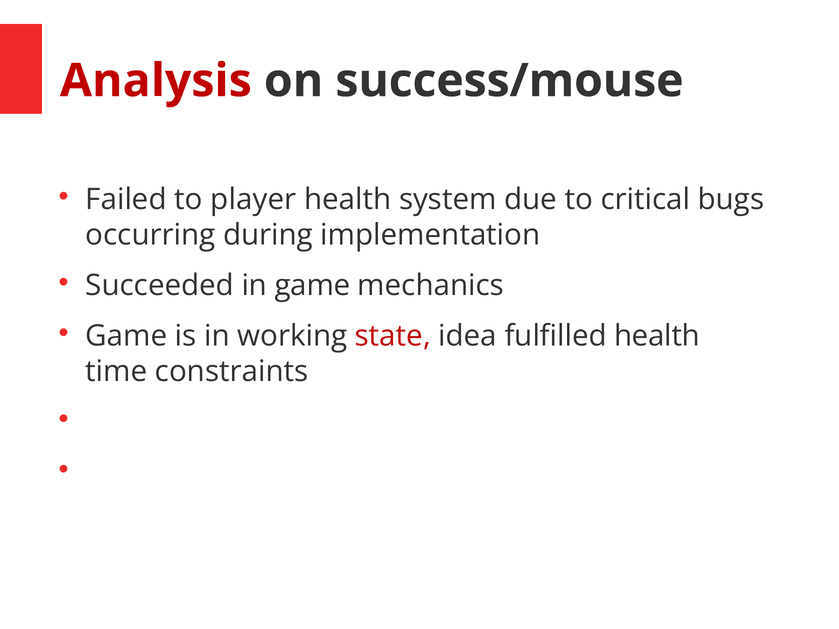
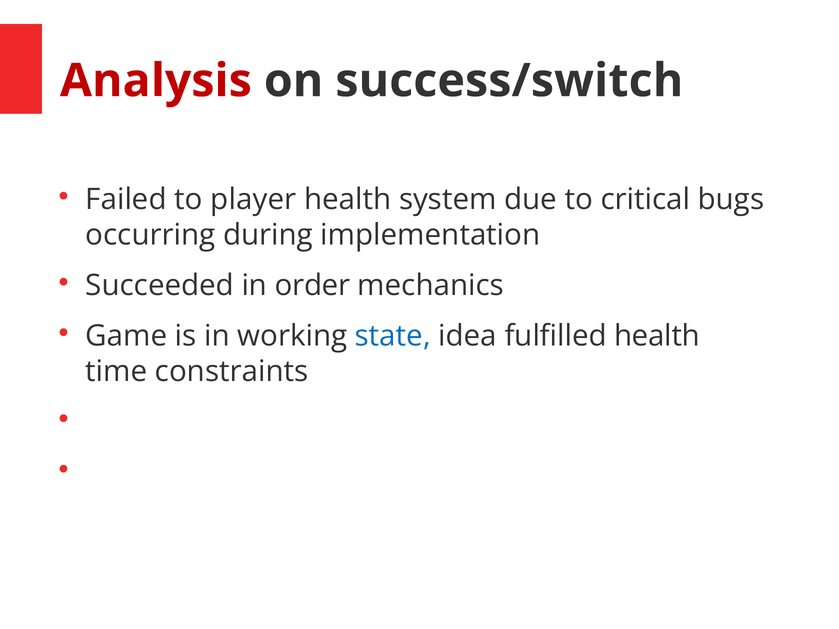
success/mouse: success/mouse -> success/switch
in game: game -> order
state colour: red -> blue
